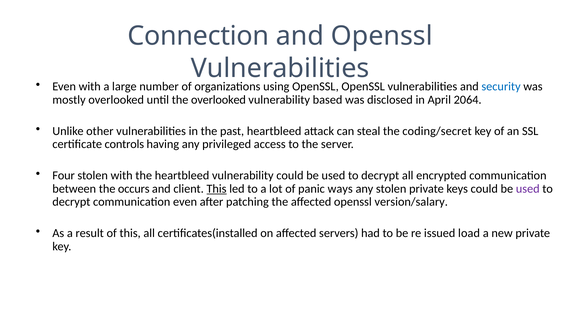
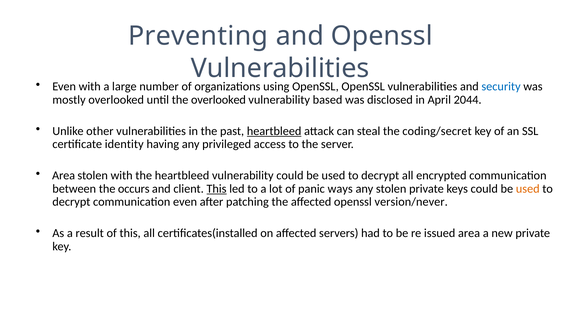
Connection: Connection -> Preventing
2064: 2064 -> 2044
heartbleed at (274, 131) underline: none -> present
controls: controls -> identity
Four at (64, 175): Four -> Area
used at (528, 188) colour: purple -> orange
version/salary: version/salary -> version/never
issued load: load -> area
